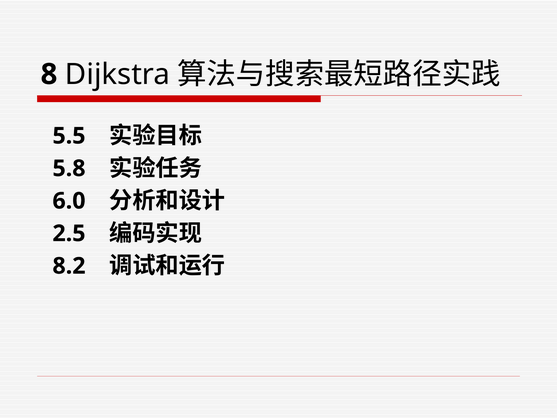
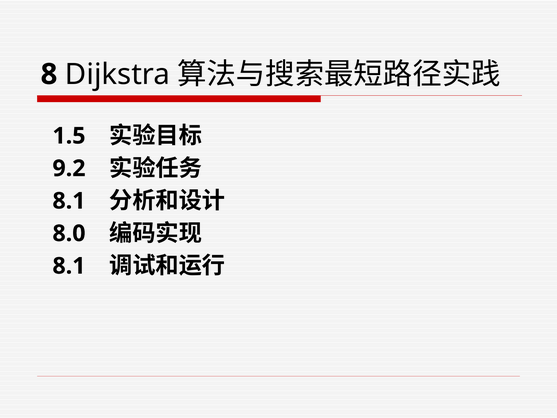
5.5: 5.5 -> 1.5
5.8: 5.8 -> 9.2
6.0 at (69, 201): 6.0 -> 8.1
2.5: 2.5 -> 8.0
8.2 at (69, 266): 8.2 -> 8.1
